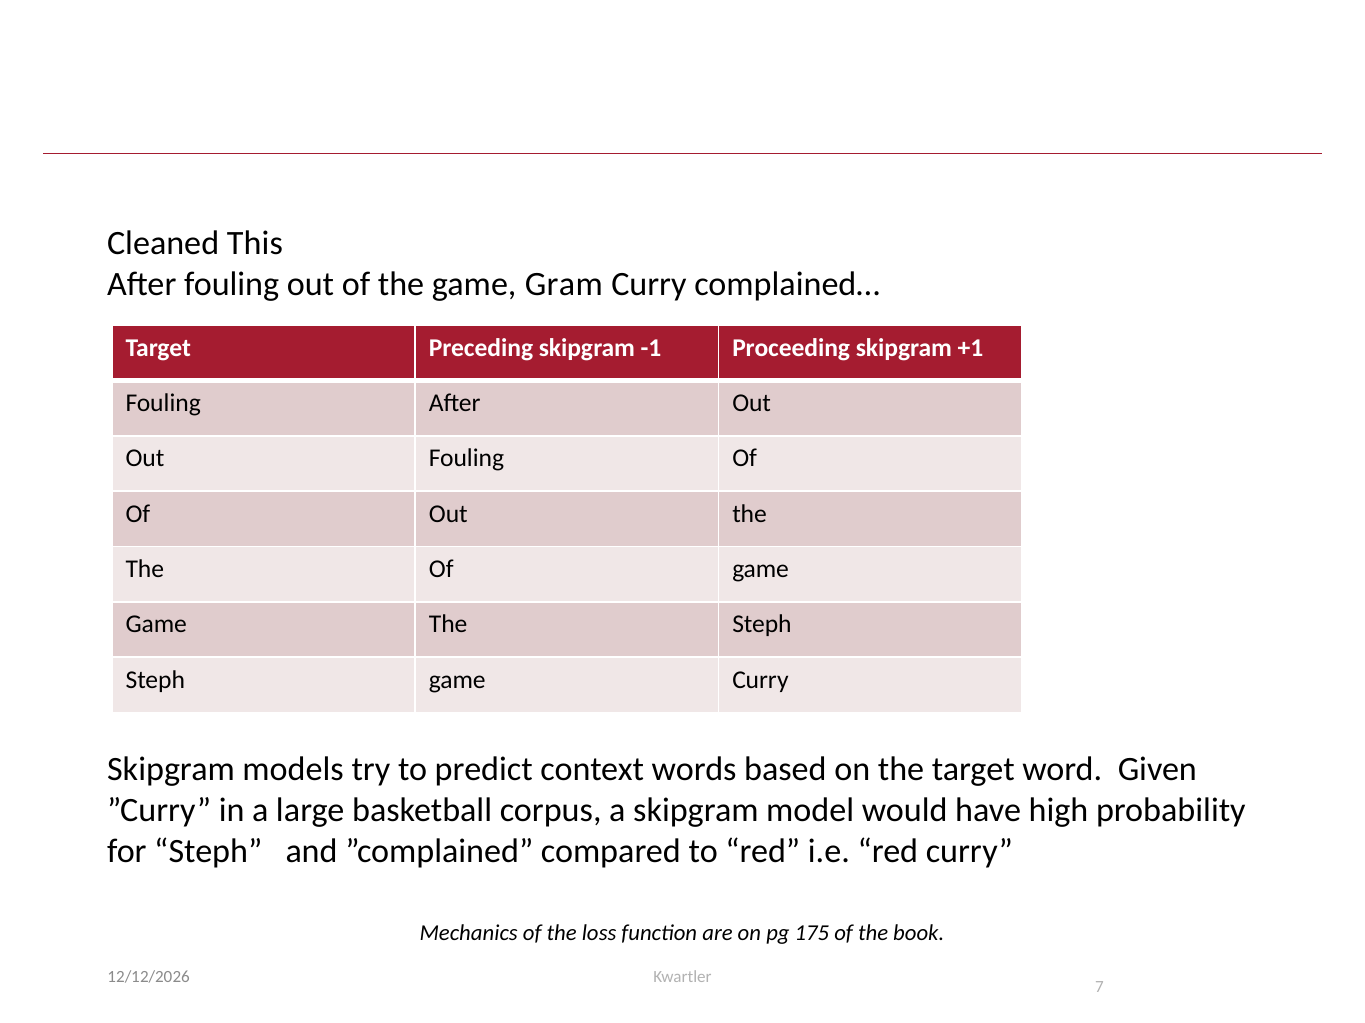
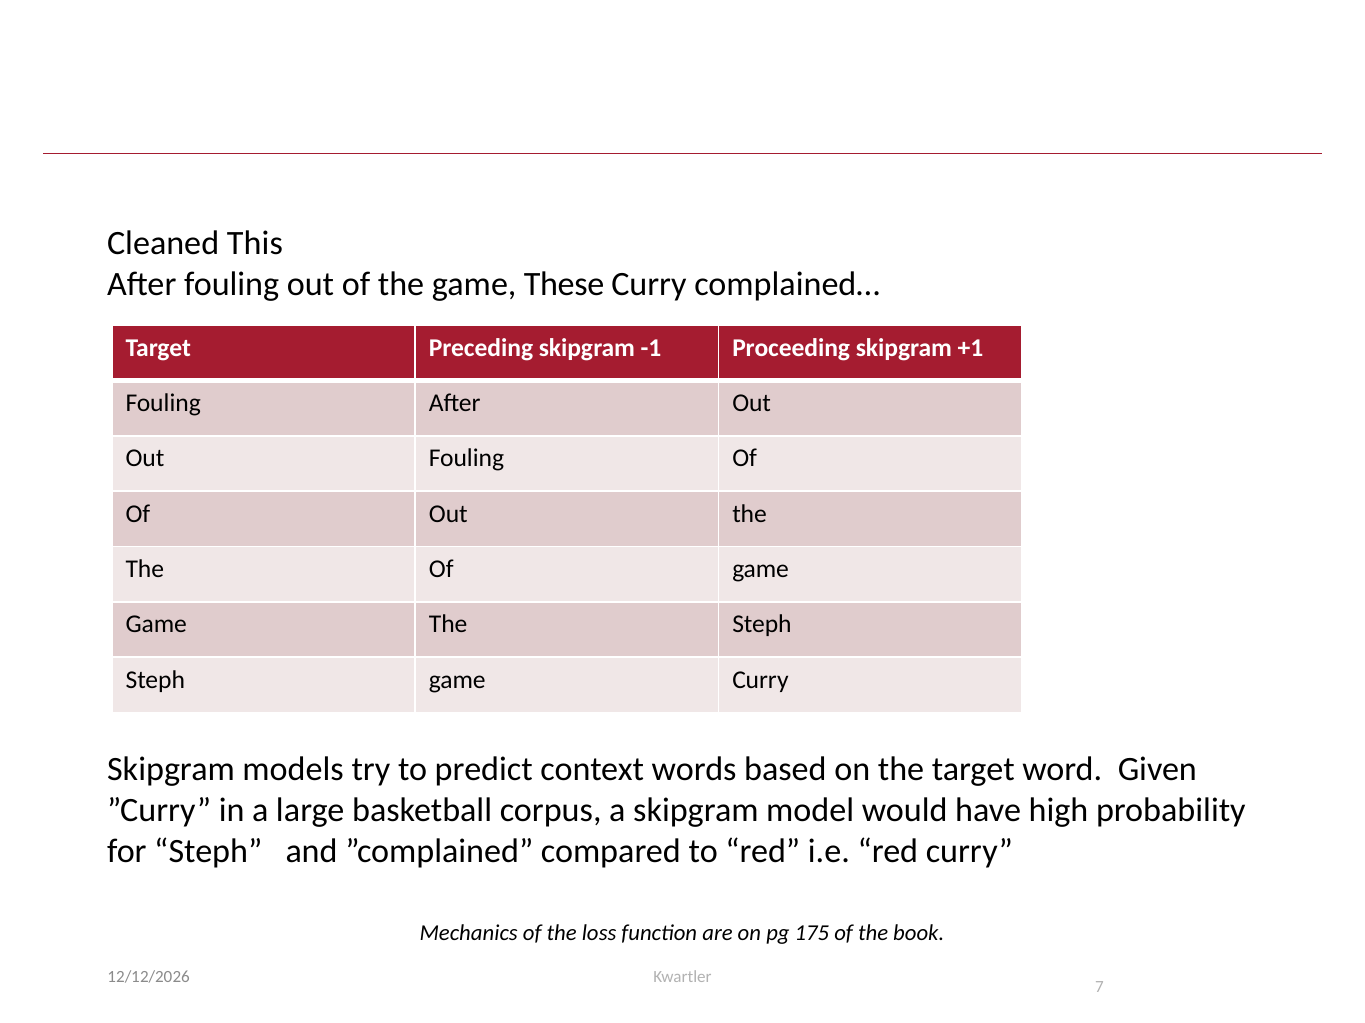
Gram: Gram -> These
